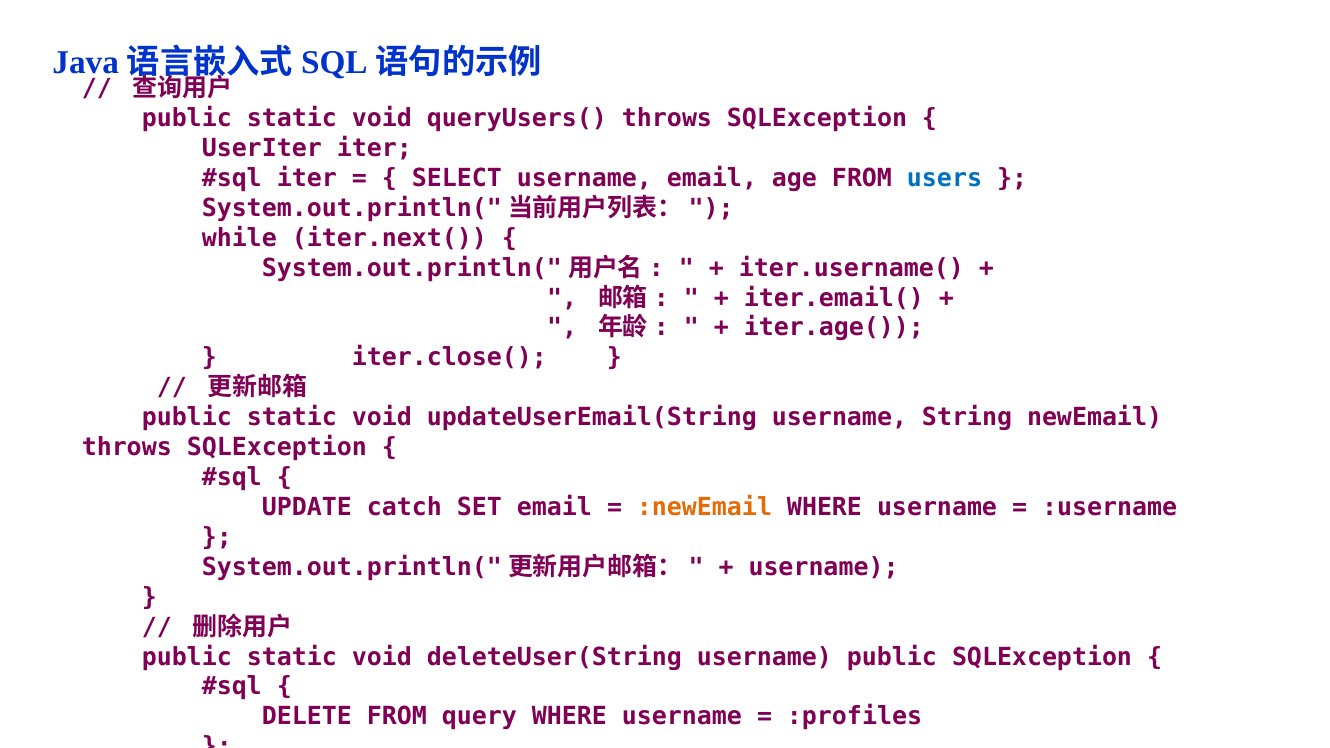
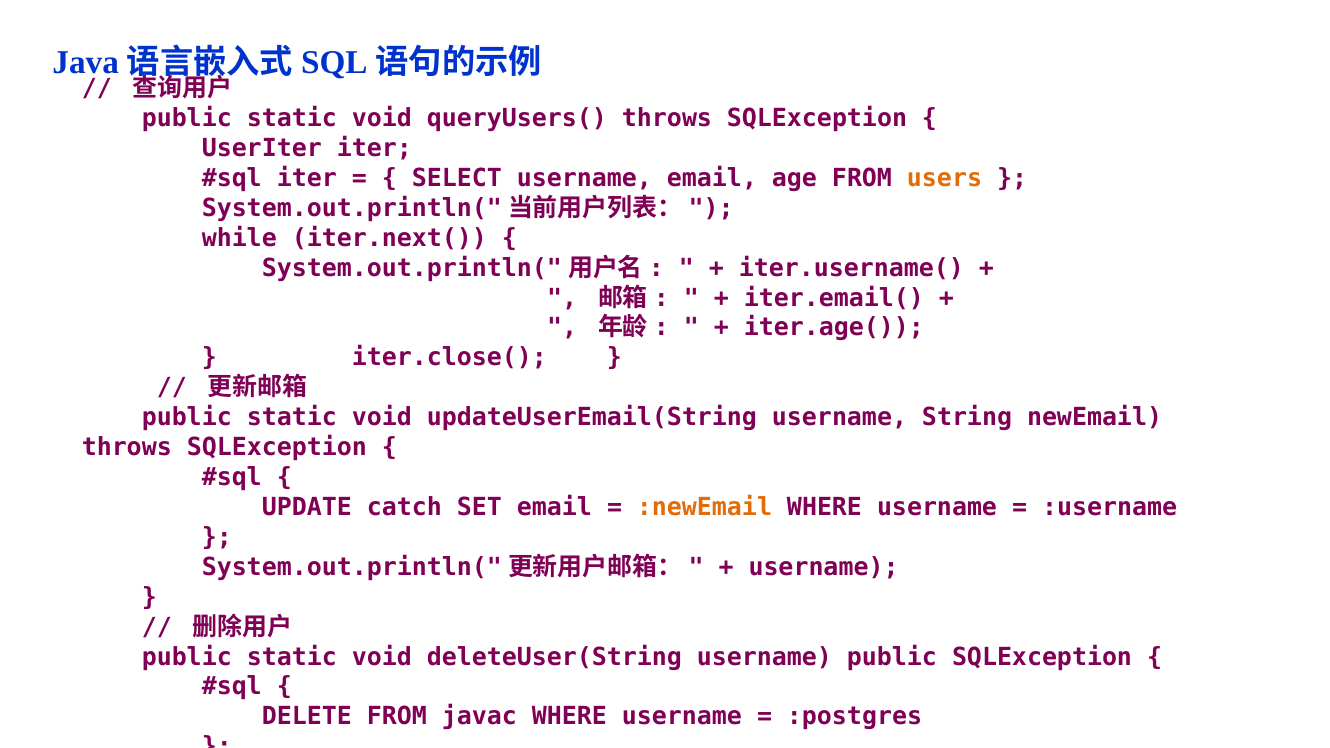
users colour: blue -> orange
query: query -> javac
:profiles: :profiles -> :postgres
